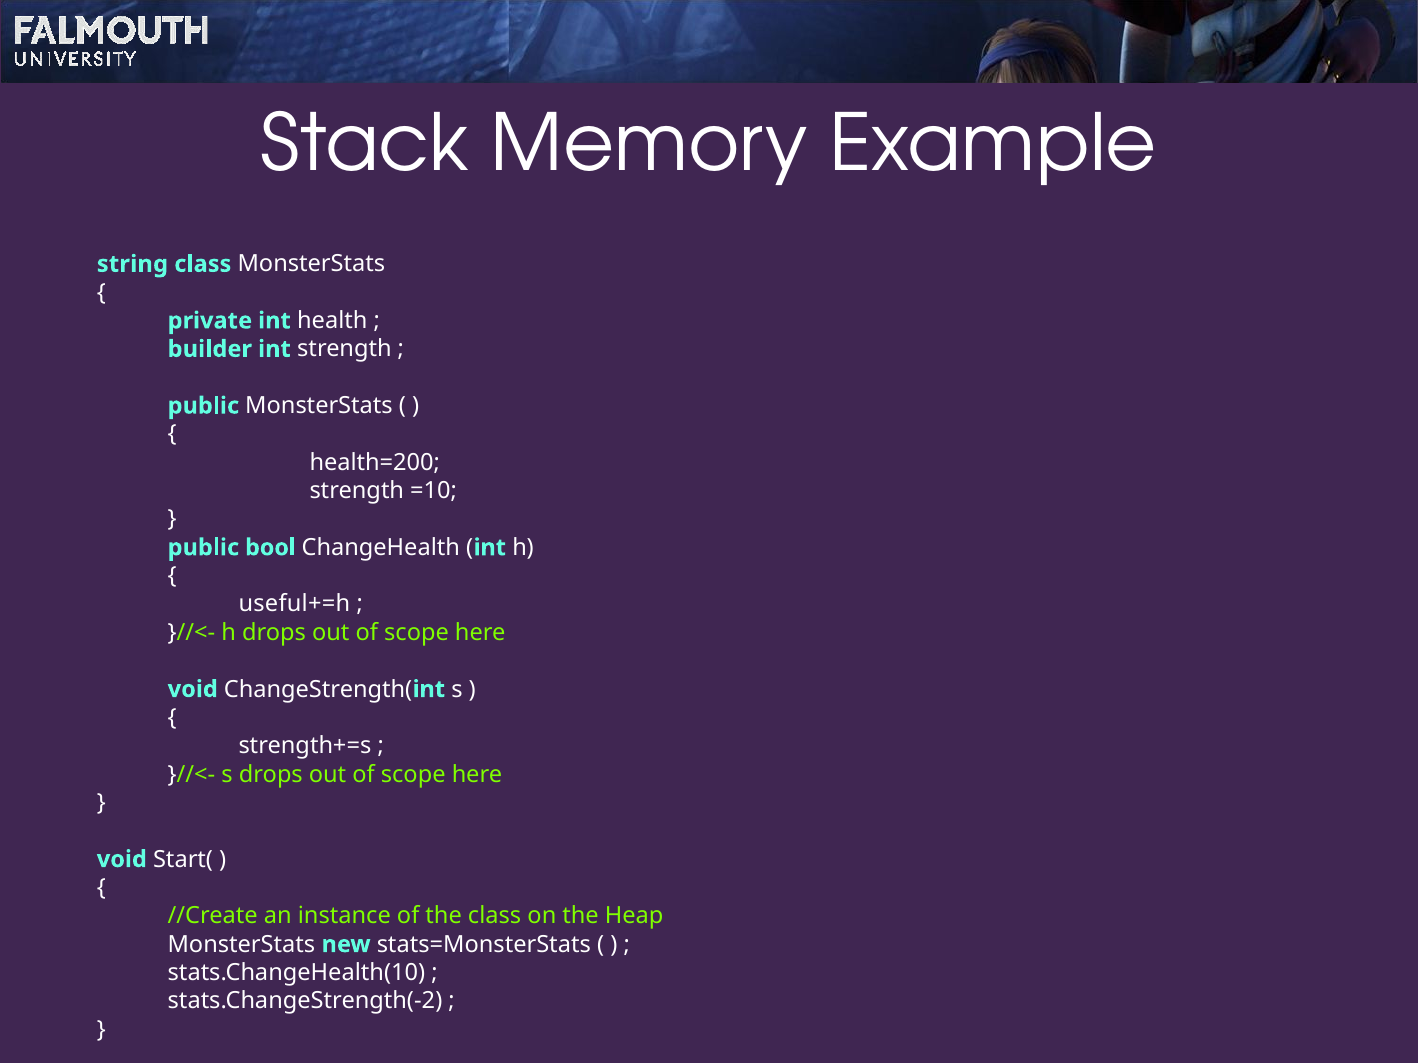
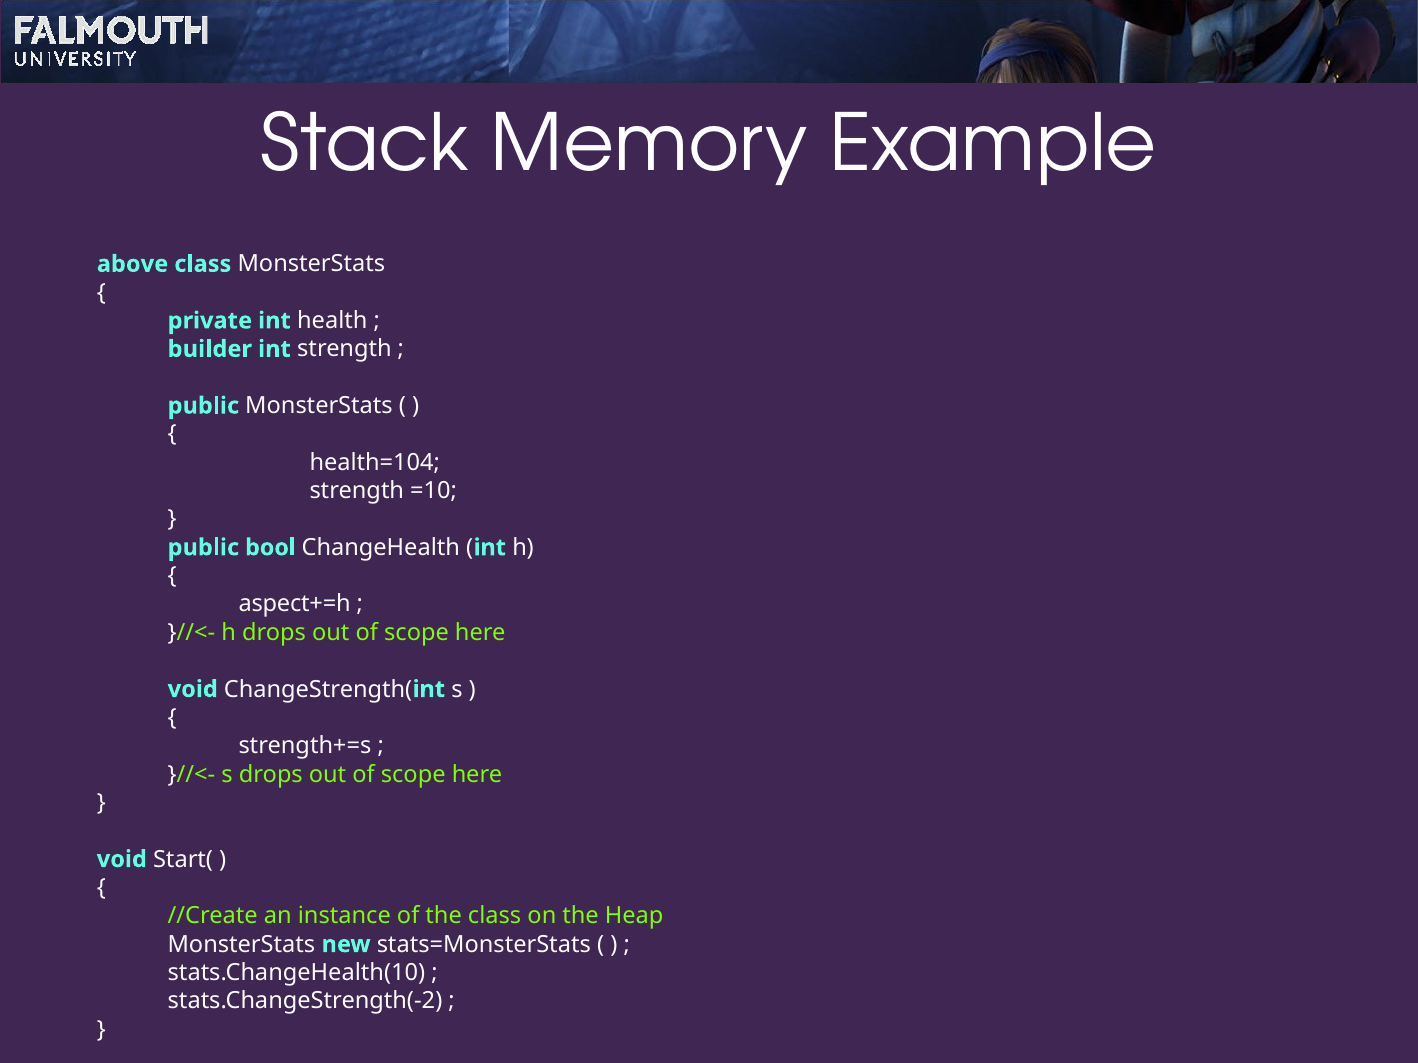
string: string -> above
health=200: health=200 -> health=104
useful+=h: useful+=h -> aspect+=h
